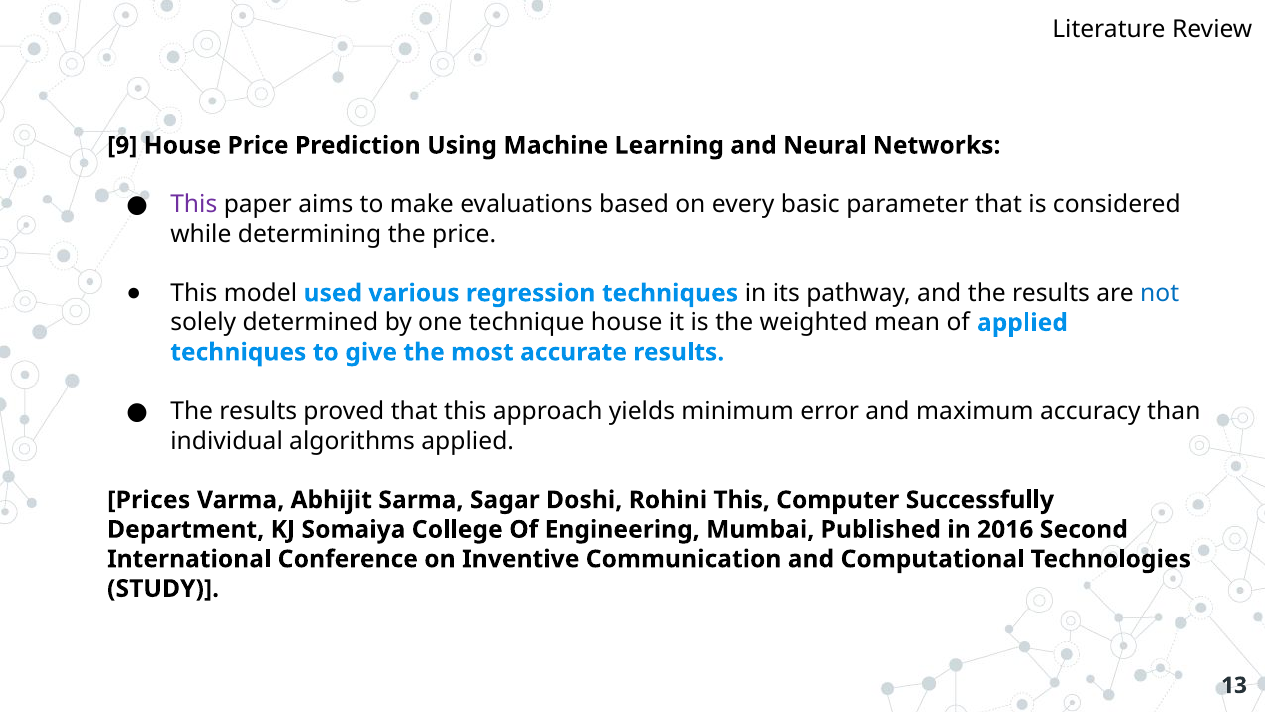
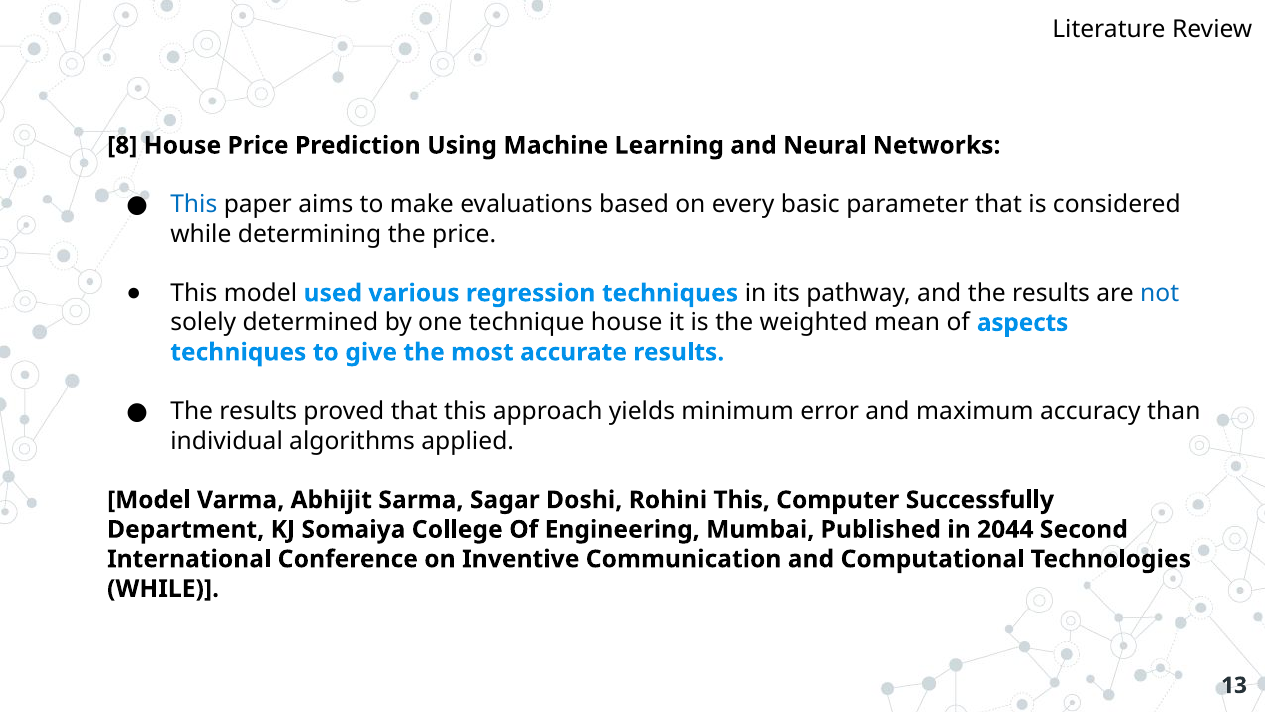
9: 9 -> 8
This at (194, 204) colour: purple -> blue
of applied: applied -> aspects
Prices at (149, 500): Prices -> Model
2016: 2016 -> 2044
STUDY at (163, 588): STUDY -> WHILE
